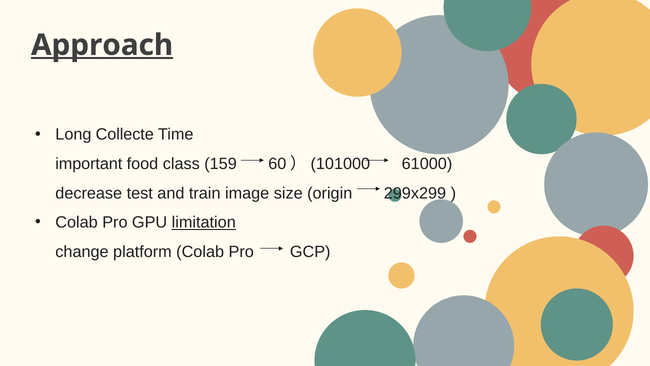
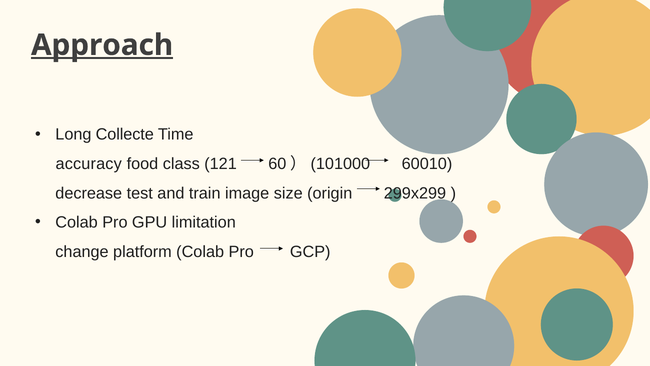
important: important -> accuracy
159: 159 -> 121
61000: 61000 -> 60010
limitation underline: present -> none
